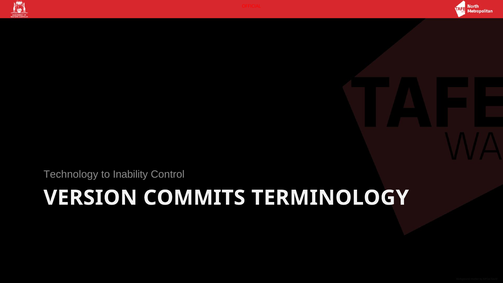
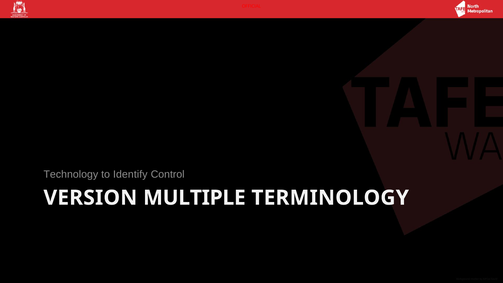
Inability: Inability -> Identify
COMMITS: COMMITS -> MULTIPLE
